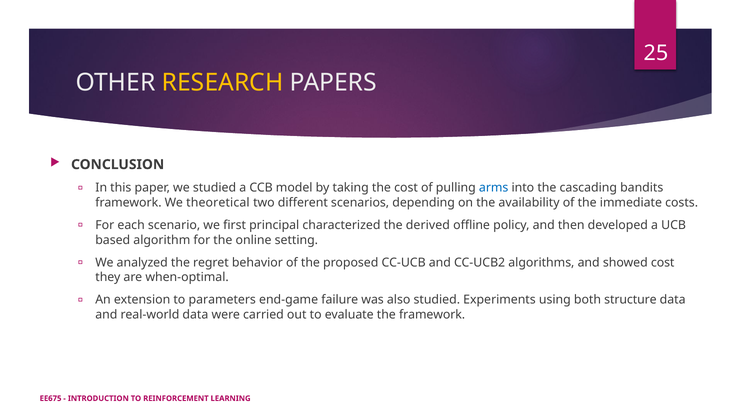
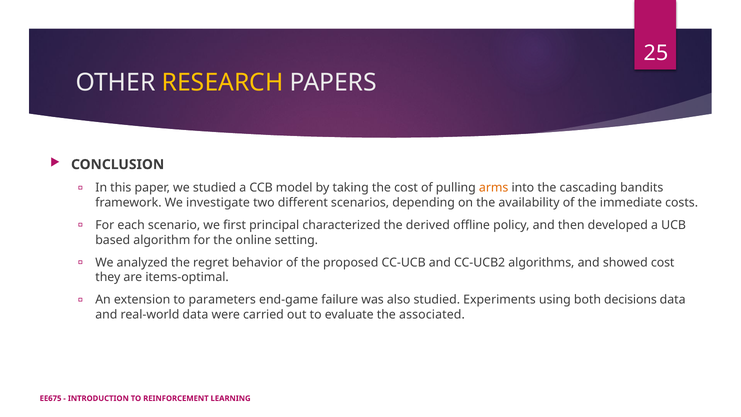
arms colour: blue -> orange
theoretical: theoretical -> investigate
when-optimal: when-optimal -> items-optimal
structure: structure -> decisions
the framework: framework -> associated
